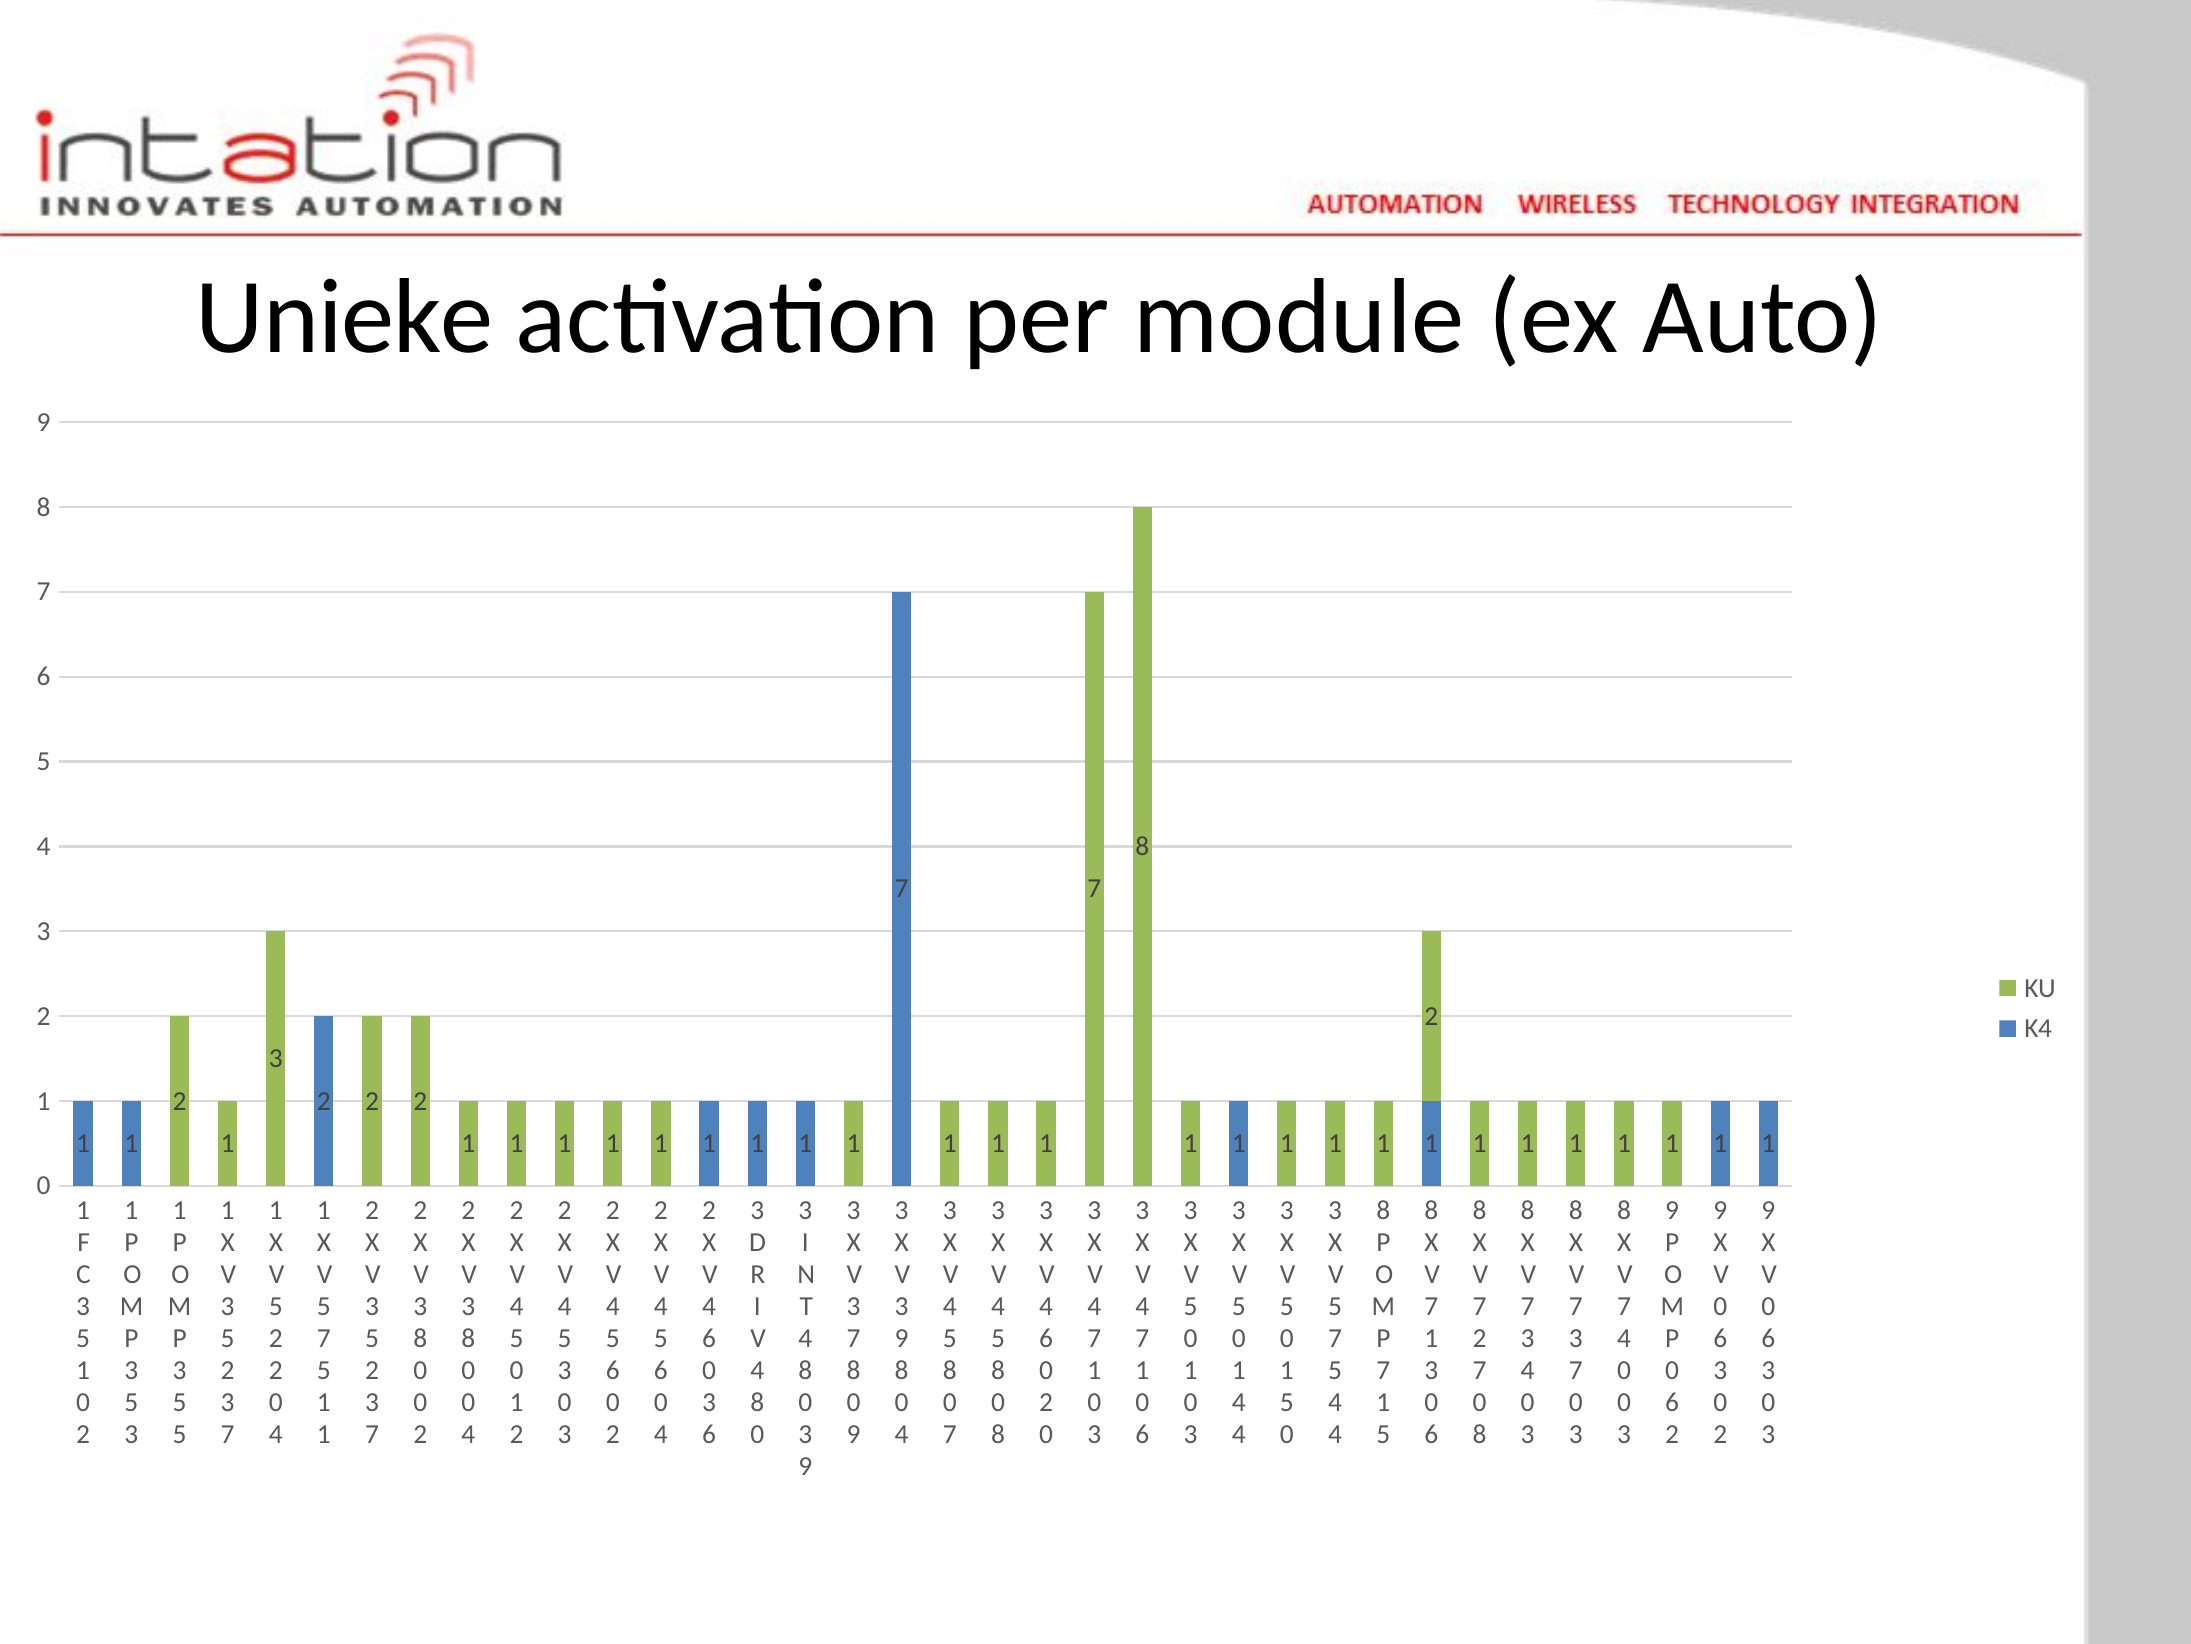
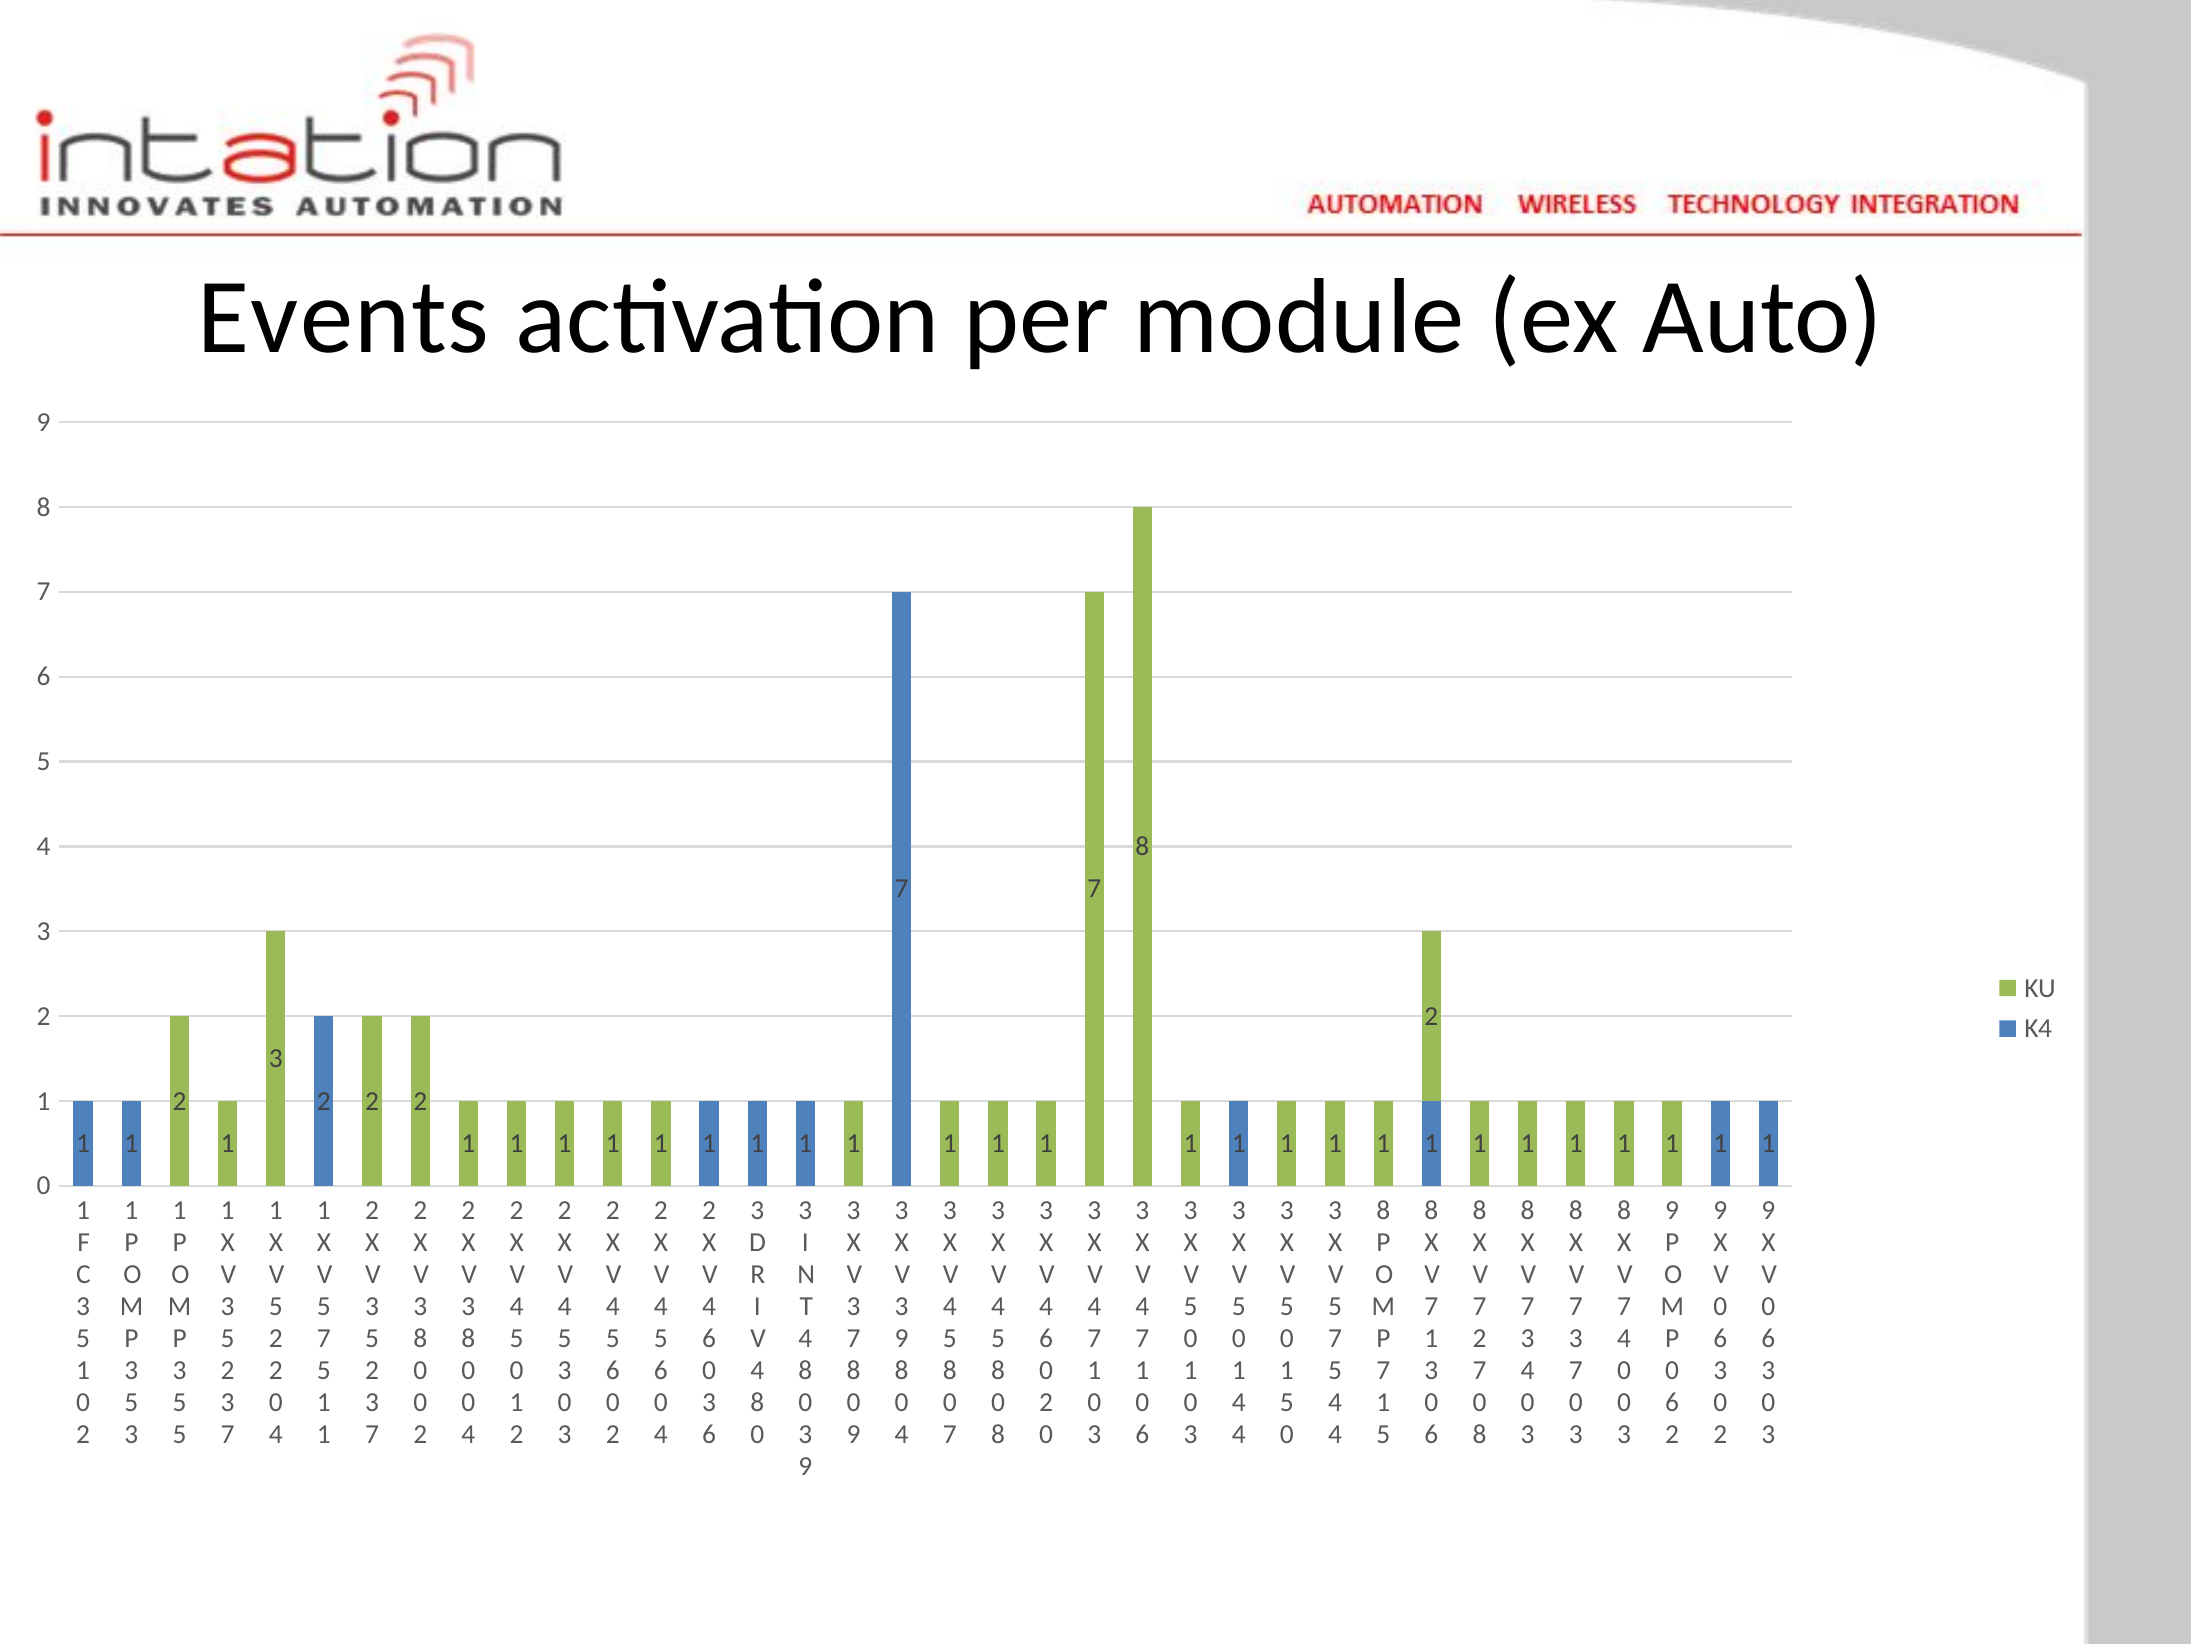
Unieke: Unieke -> Events
